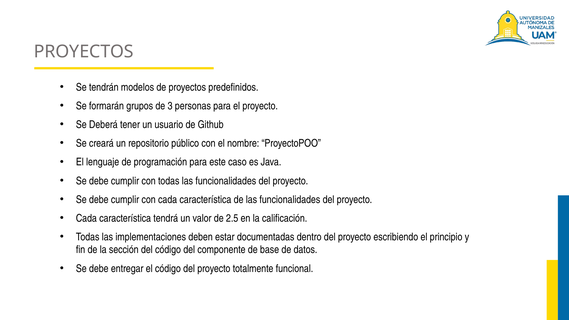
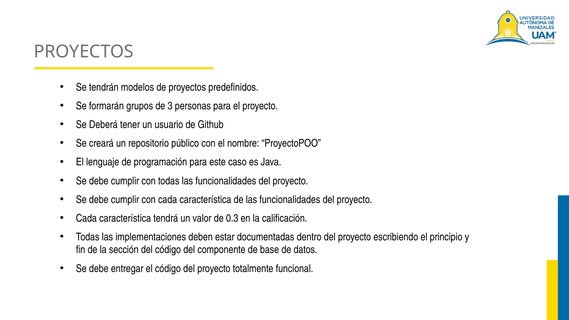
2.5: 2.5 -> 0.3
